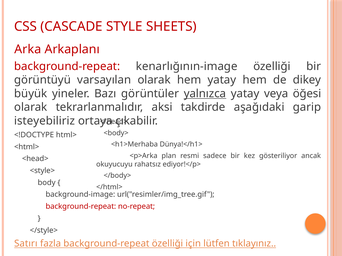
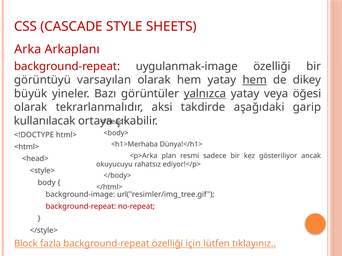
kenarlığının-image: kenarlığının-image -> uygulanmak-image
hem at (255, 80) underline: none -> present
isteyebiliriz: isteyebiliriz -> kullanılacak
Satırı: Satırı -> Block
